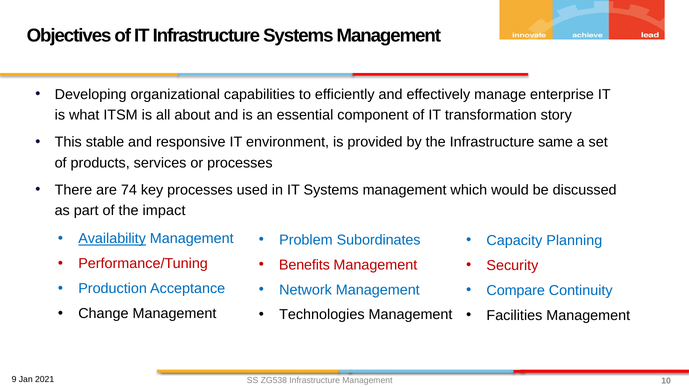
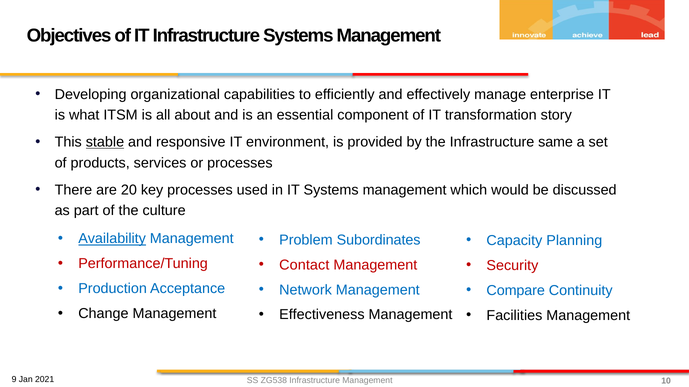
stable underline: none -> present
74: 74 -> 20
impact: impact -> culture
Benefits: Benefits -> Contact
Technologies: Technologies -> Effectiveness
